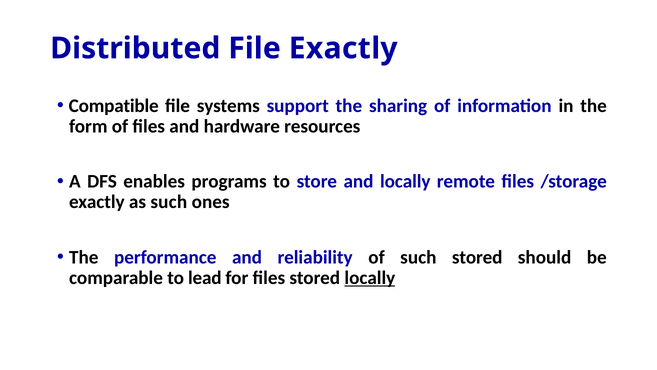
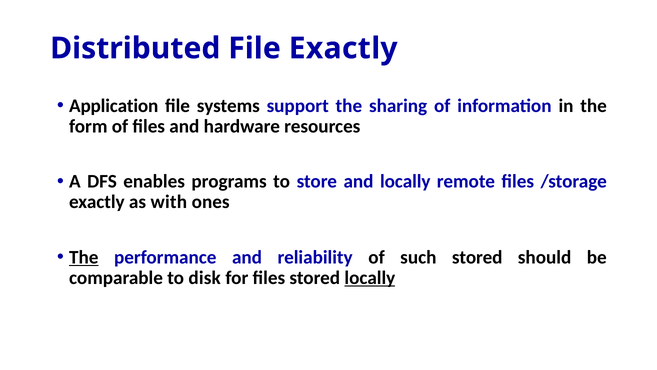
Compatible: Compatible -> Application
as such: such -> with
The at (84, 257) underline: none -> present
lead: lead -> disk
